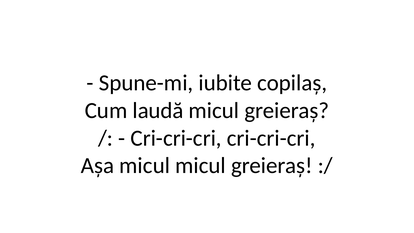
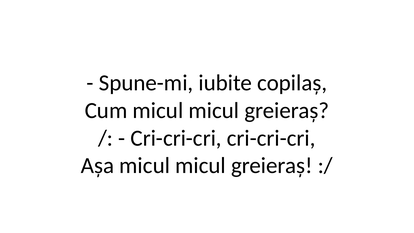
Cum laudă: laudă -> micul
